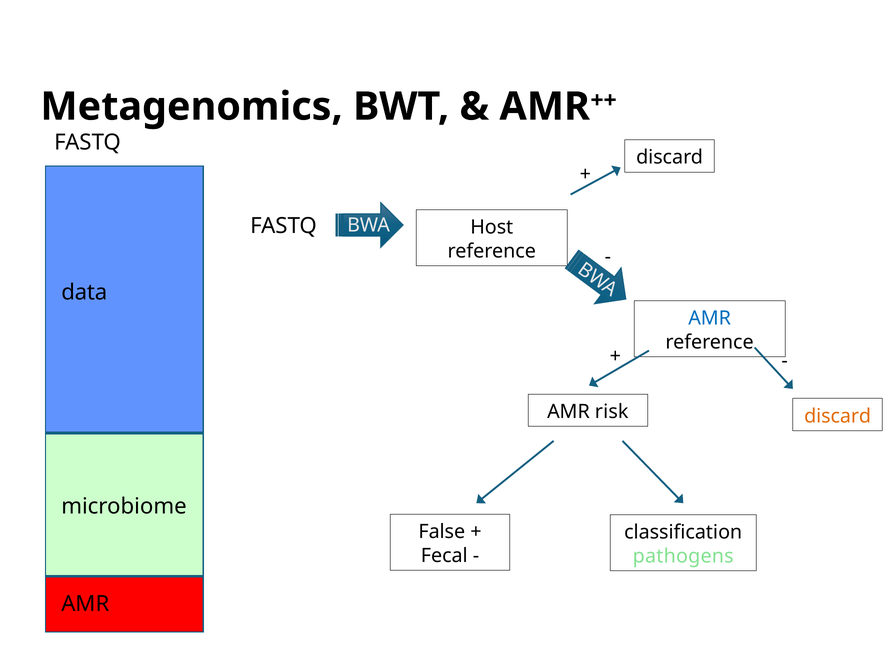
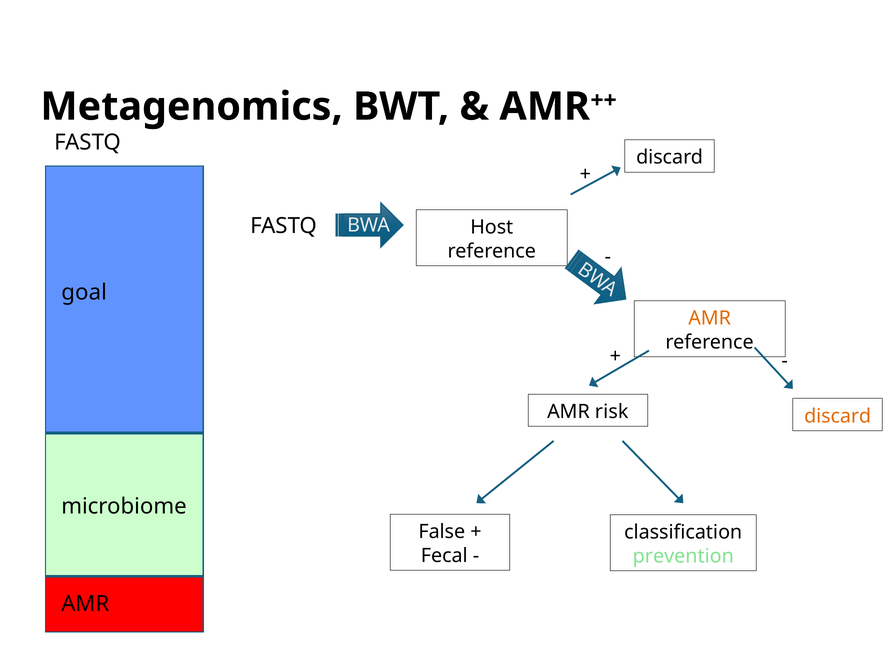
data: data -> goal
AMR at (710, 318) colour: blue -> orange
pathogens: pathogens -> prevention
